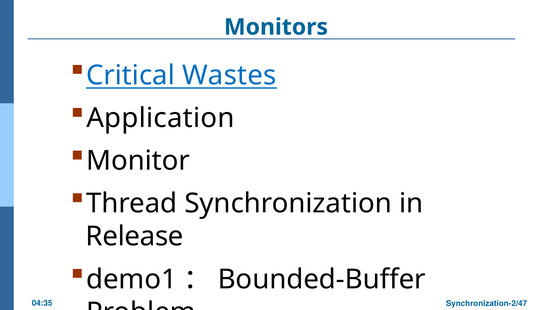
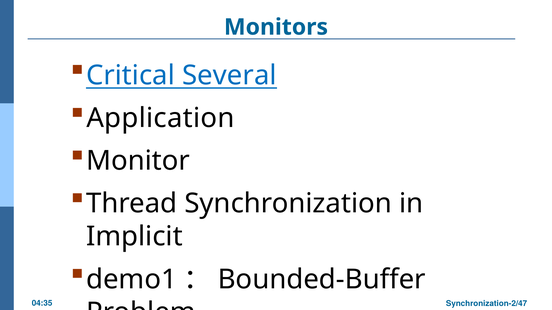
Wastes: Wastes -> Several
Release: Release -> Implicit
